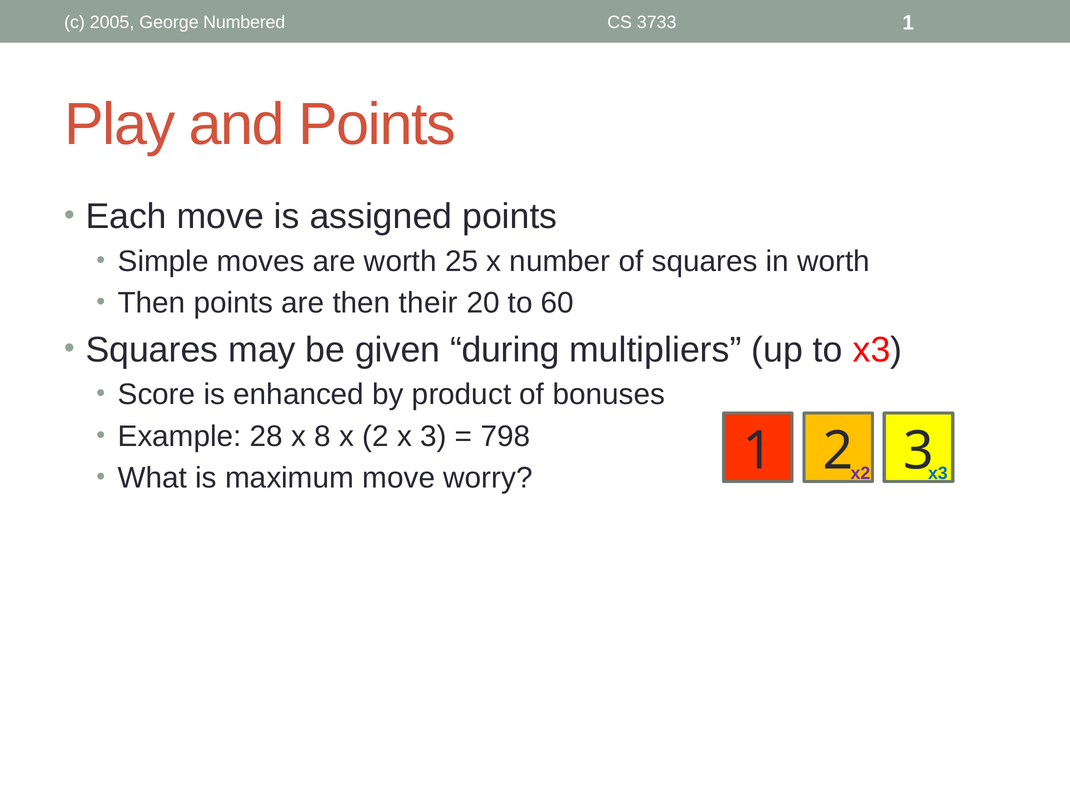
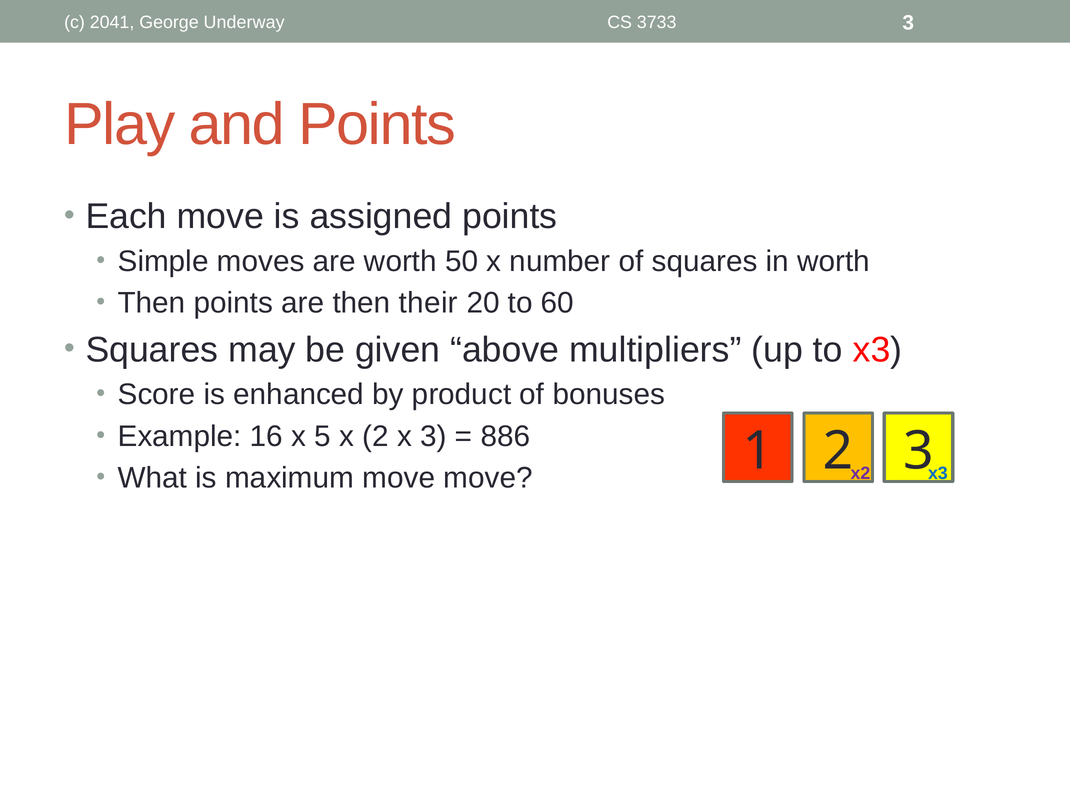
2005: 2005 -> 2041
Numbered: Numbered -> Underway
3733 1: 1 -> 3
25: 25 -> 50
during: during -> above
28: 28 -> 16
8: 8 -> 5
798: 798 -> 886
move worry: worry -> move
